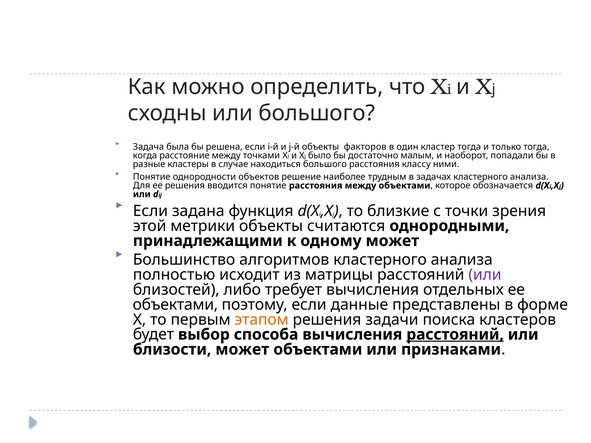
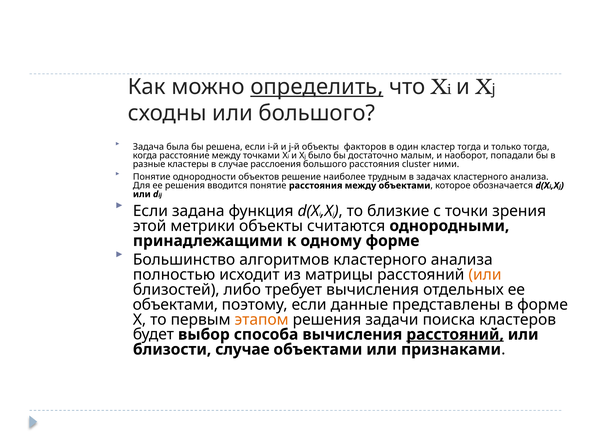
определить underline: none -> present
находиться: находиться -> расслоения
классу: классу -> cluster
одному может: может -> форме
или at (485, 275) colour: purple -> orange
близости может: может -> случае
